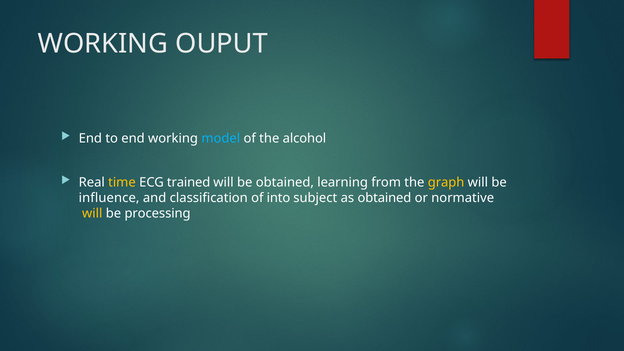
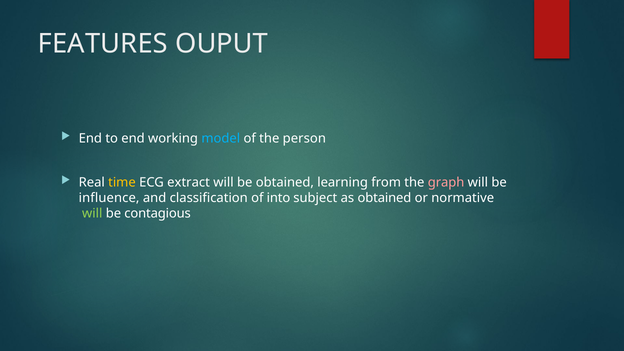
WORKING at (103, 44): WORKING -> FEATURES
alcohol: alcohol -> person
trained: trained -> extract
graph colour: yellow -> pink
will at (92, 214) colour: yellow -> light green
processing: processing -> contagious
